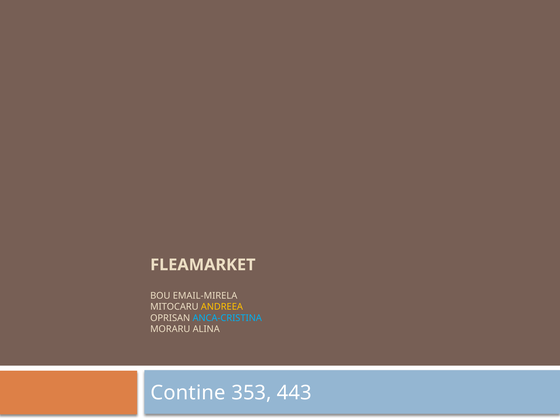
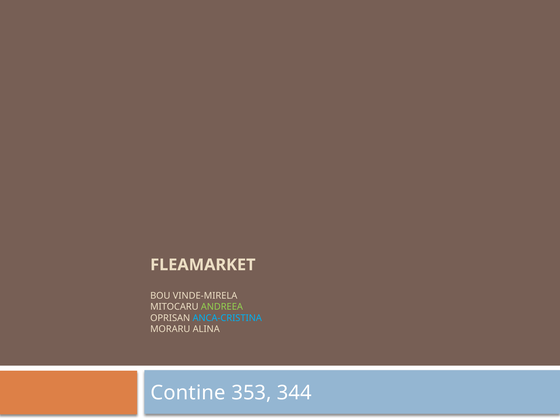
EMAIL-MIRELA: EMAIL-MIRELA -> VINDE-MIRELA
ANDREEA colour: yellow -> light green
443: 443 -> 344
